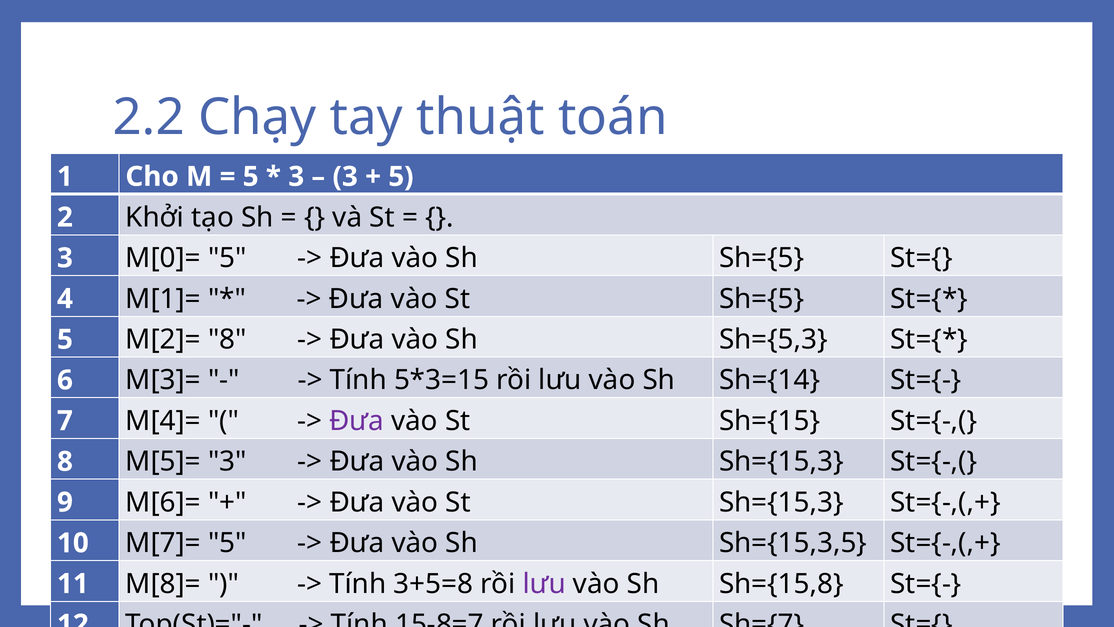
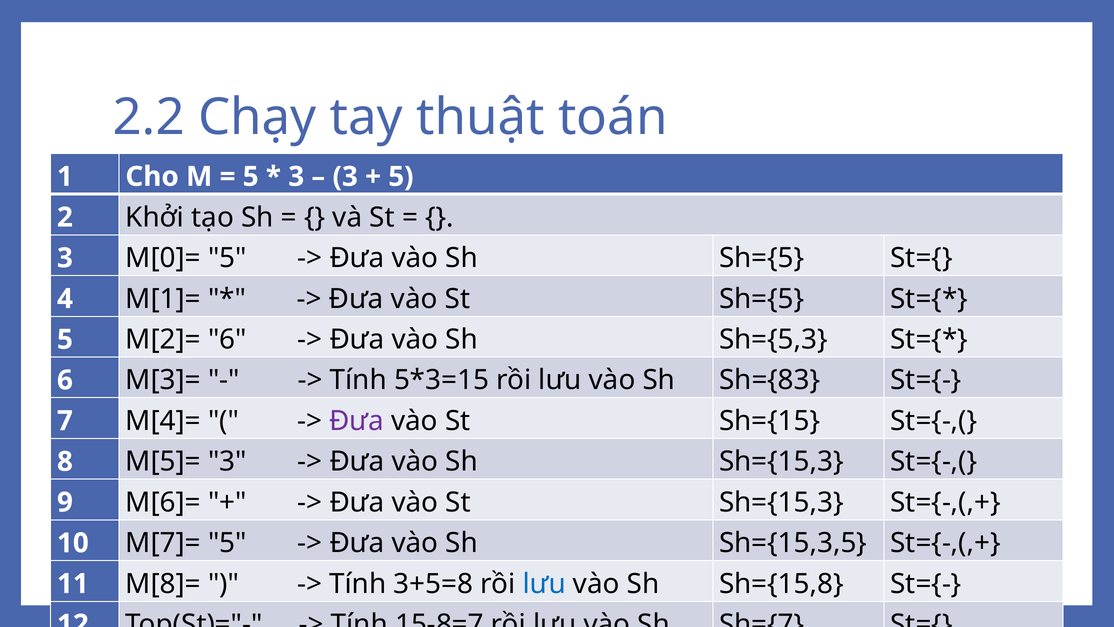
M[2]= 8: 8 -> 6
Sh={14: Sh={14 -> Sh={83
lưu at (544, 583) colour: purple -> blue
